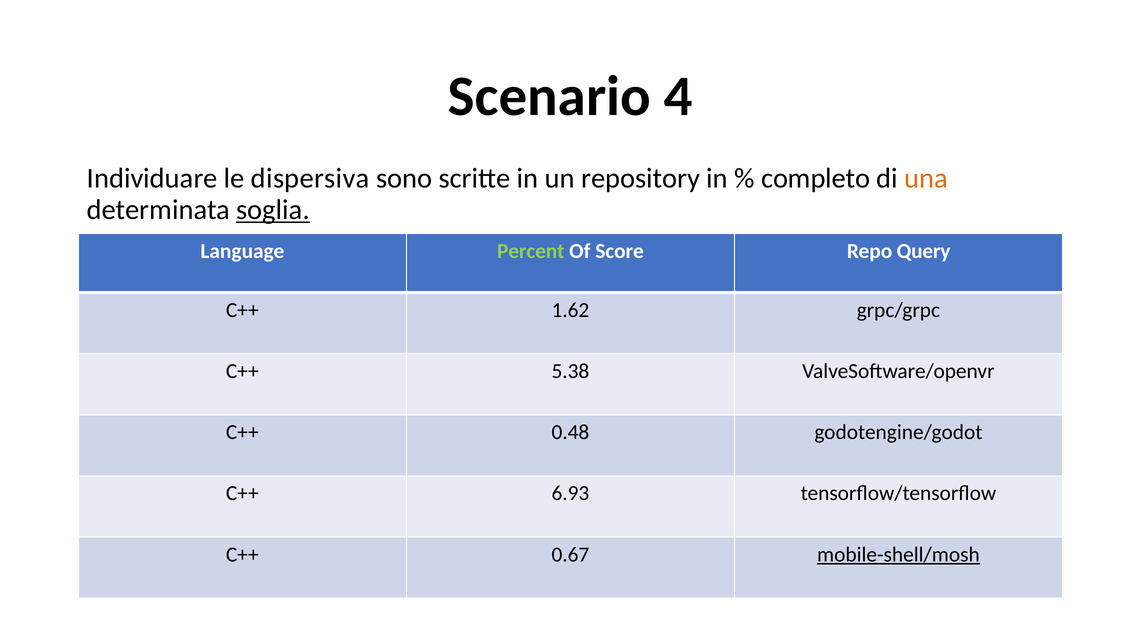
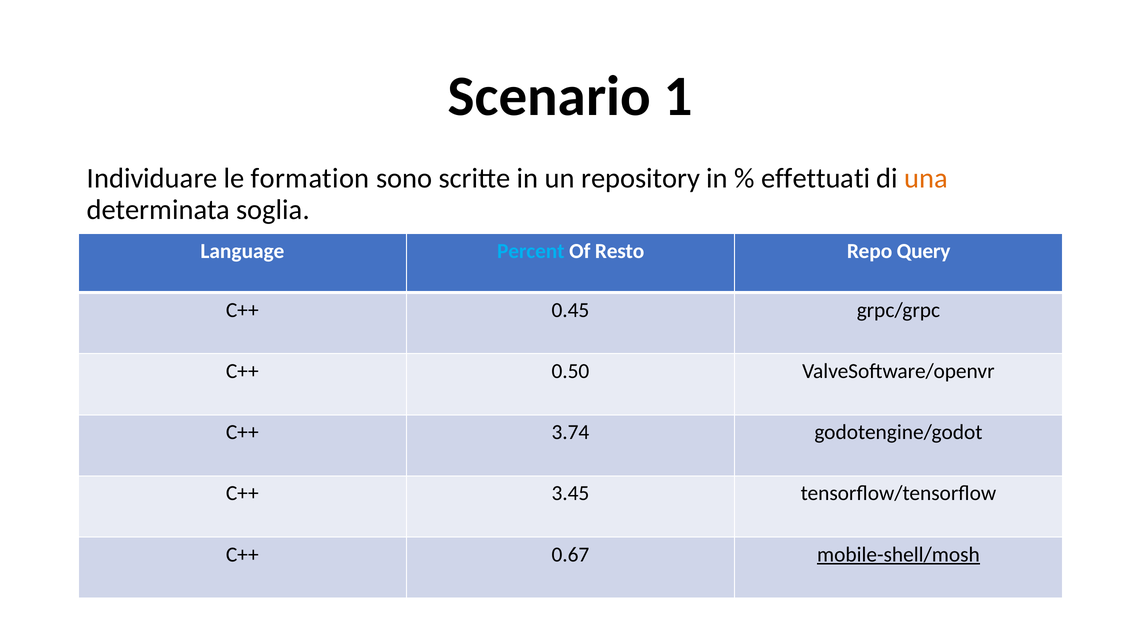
4: 4 -> 1
dispersiva: dispersiva -> formation
completo: completo -> effettuati
soglia underline: present -> none
Percent colour: light green -> light blue
Score: Score -> Resto
1.62: 1.62 -> 0.45
5.38: 5.38 -> 0.50
0.48: 0.48 -> 3.74
6.93: 6.93 -> 3.45
